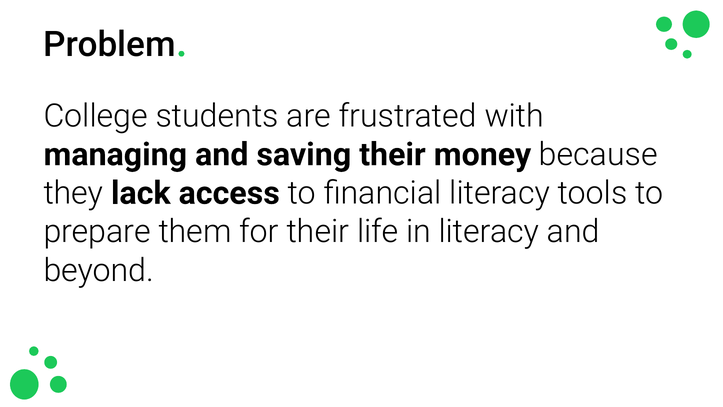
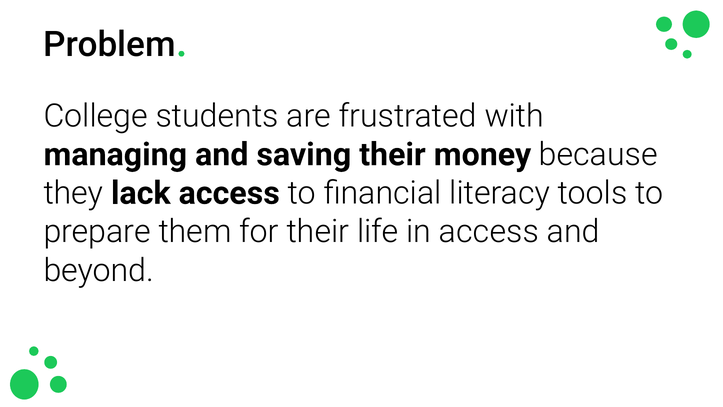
in literacy: literacy -> access
